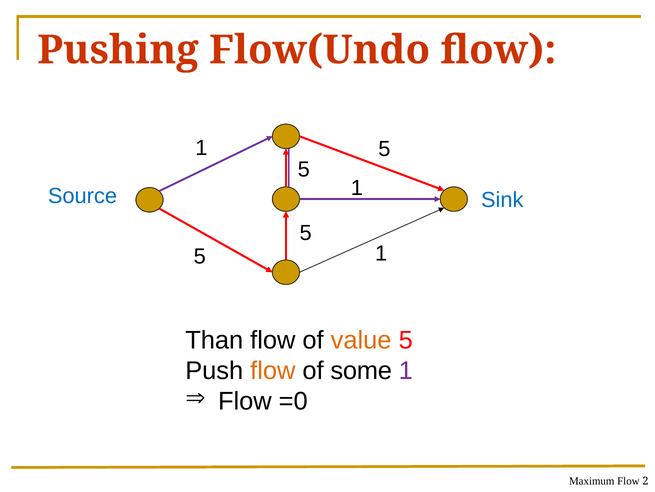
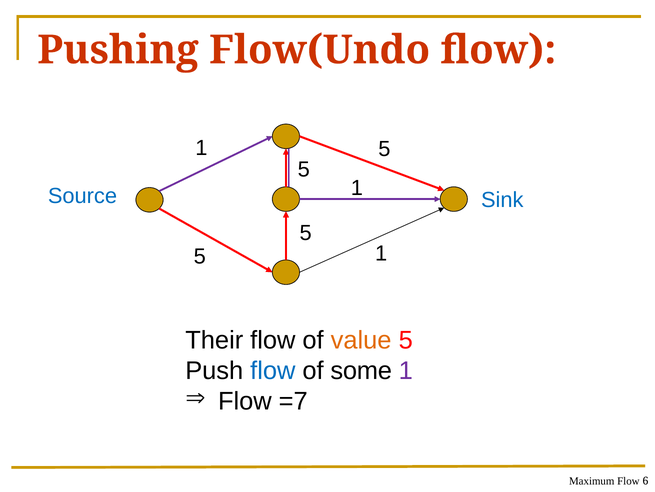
Than: Than -> Their
flow at (273, 370) colour: orange -> blue
=0: =0 -> =7
2: 2 -> 6
